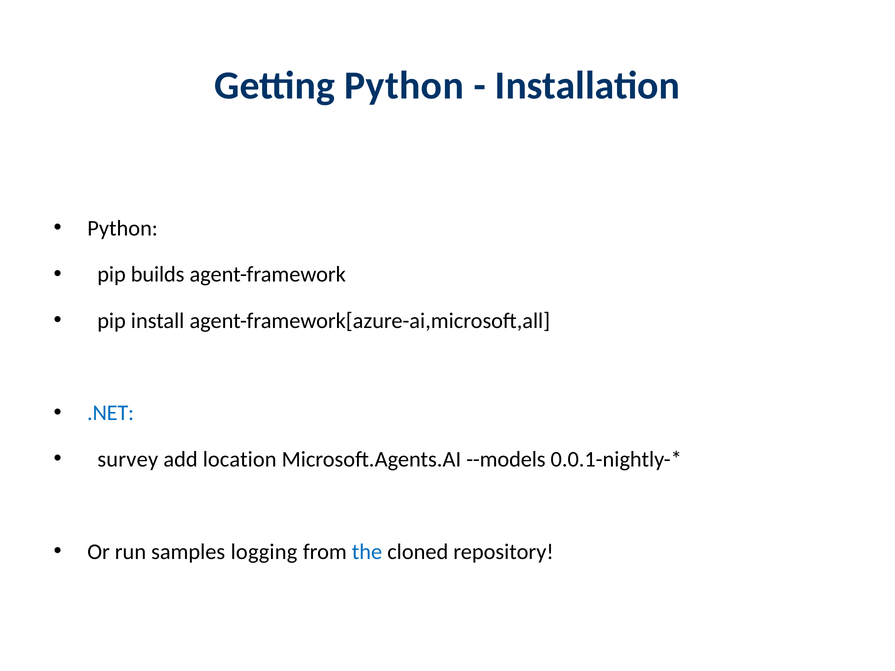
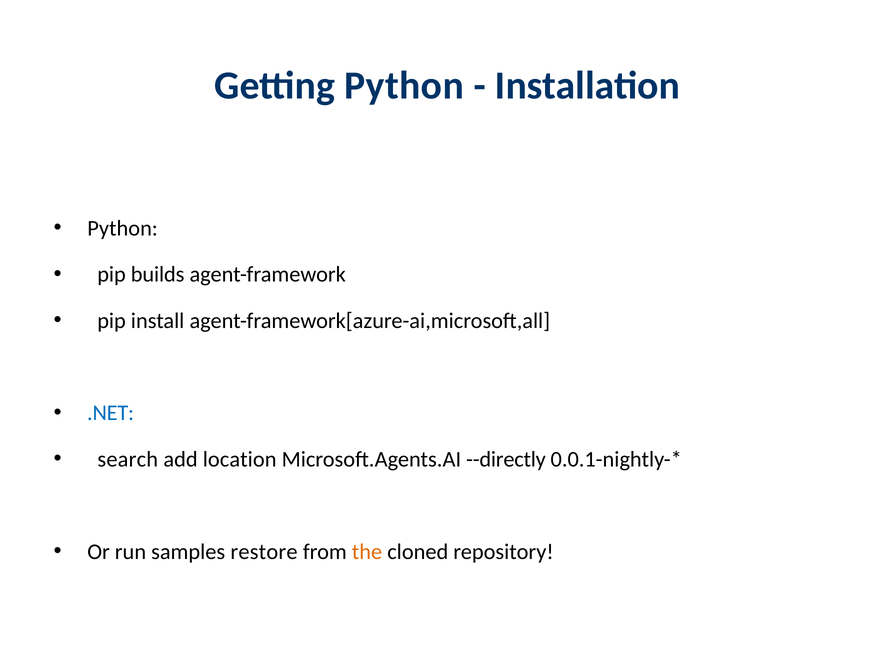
survey: survey -> search
--models: --models -> --directly
logging: logging -> restore
the colour: blue -> orange
